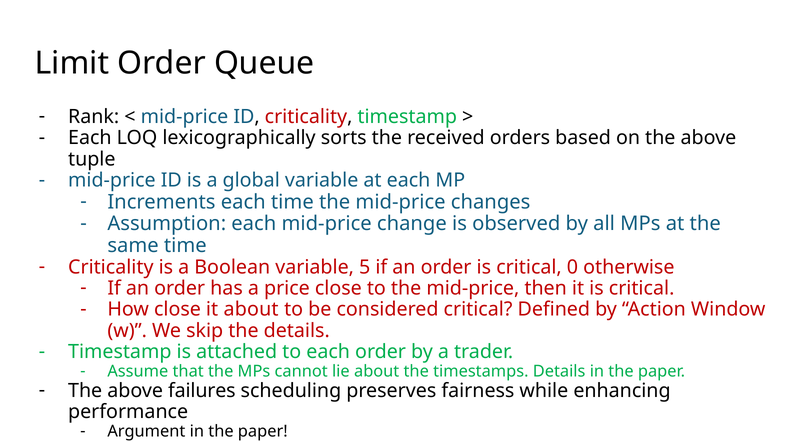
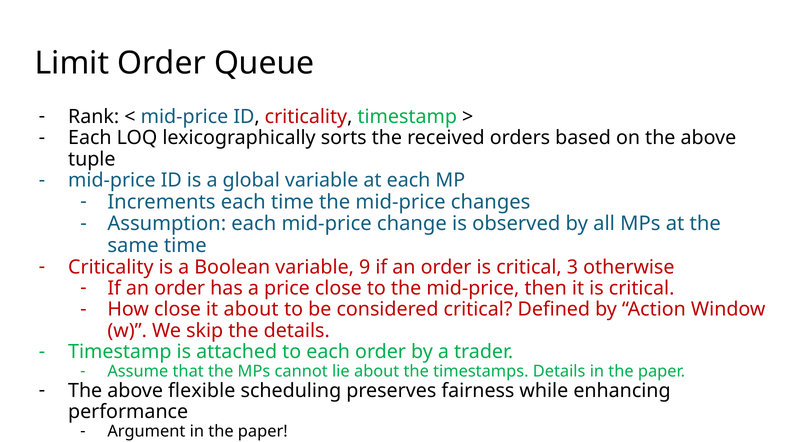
5: 5 -> 9
0: 0 -> 3
failures: failures -> flexible
